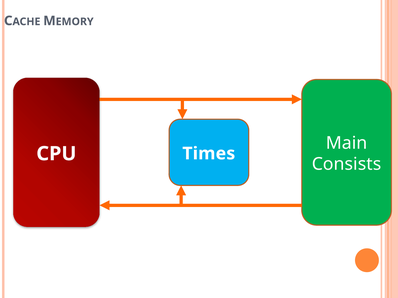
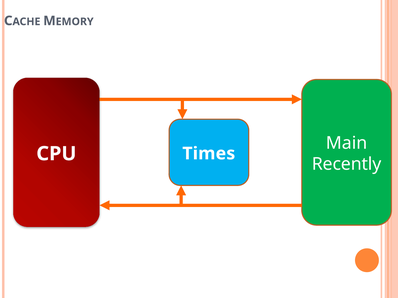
Consists: Consists -> Recently
